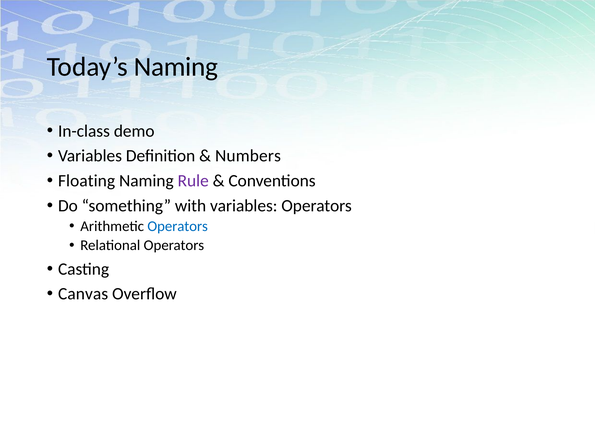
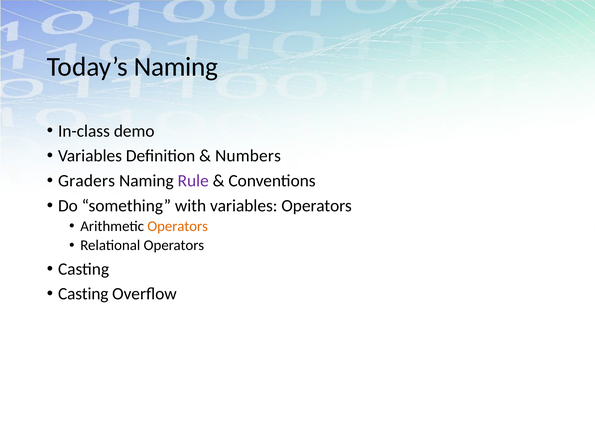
Floating: Floating -> Graders
Operators at (178, 226) colour: blue -> orange
Canvas at (83, 294): Canvas -> Casting
